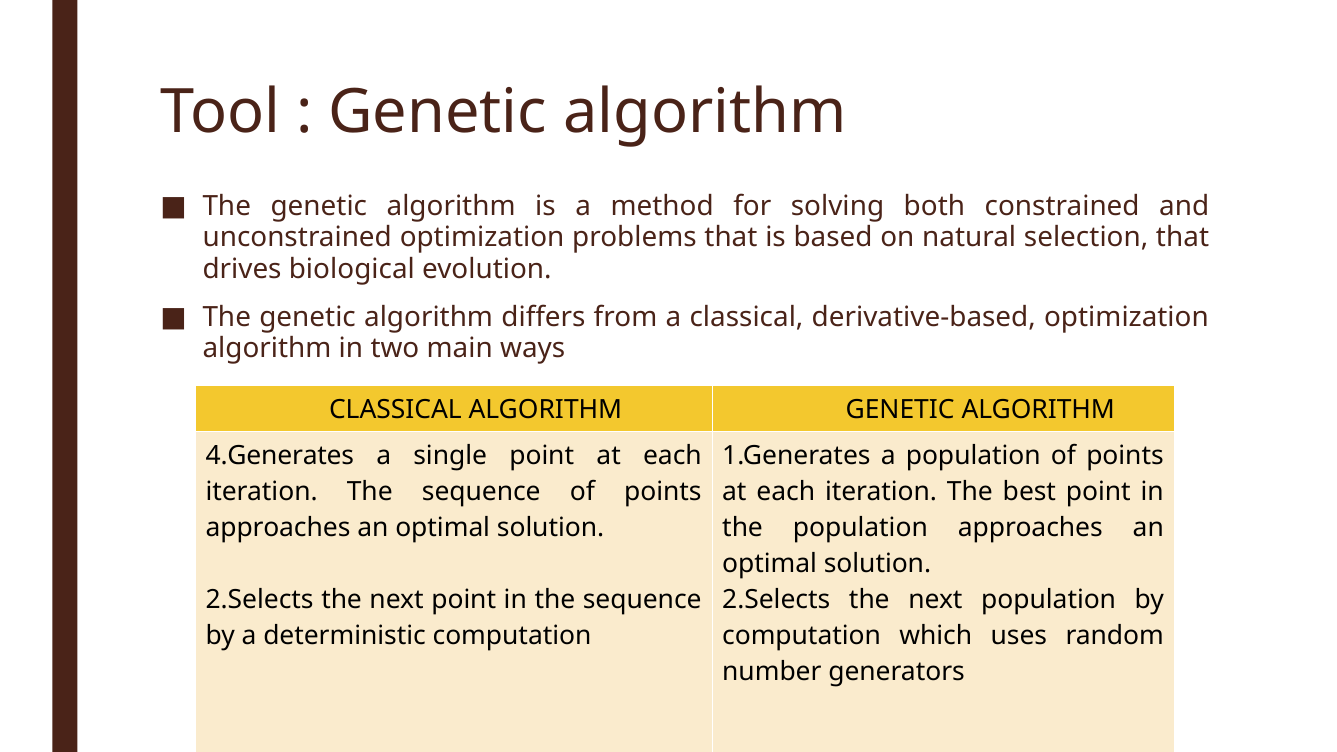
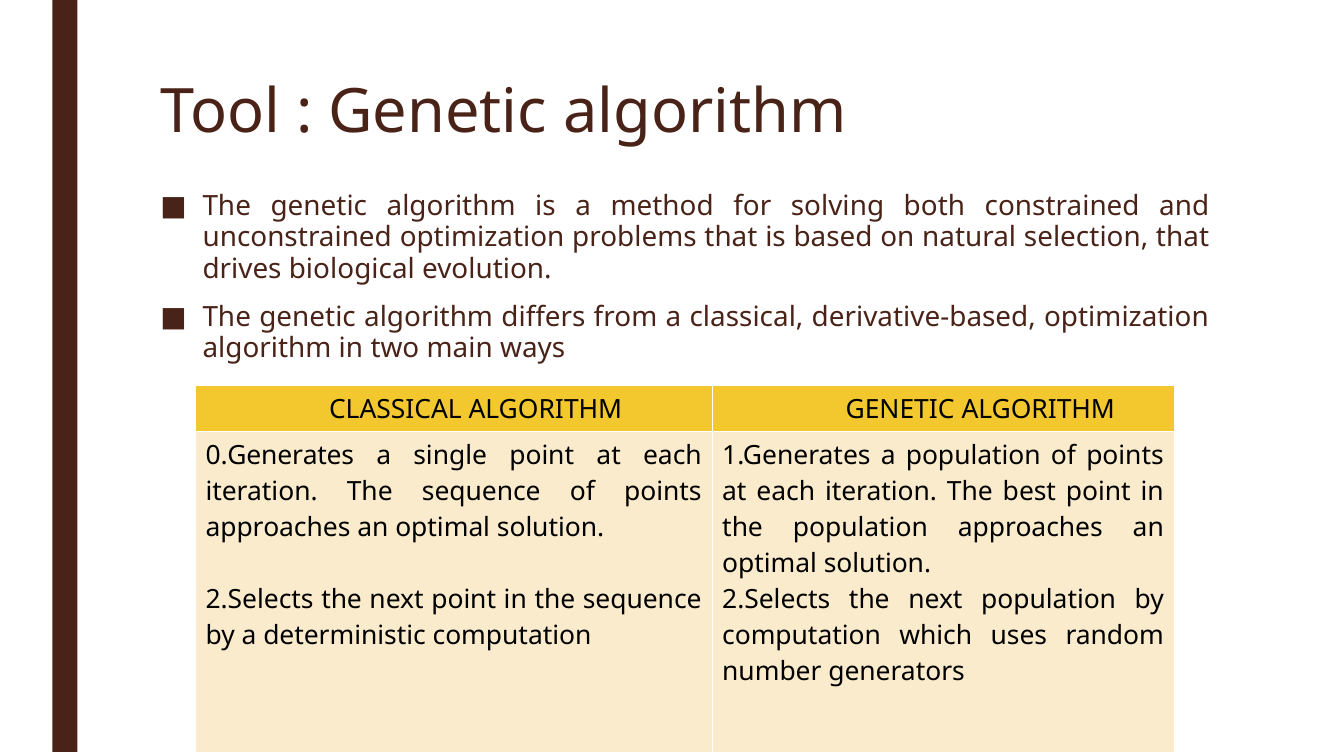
4.Generates: 4.Generates -> 0.Generates
